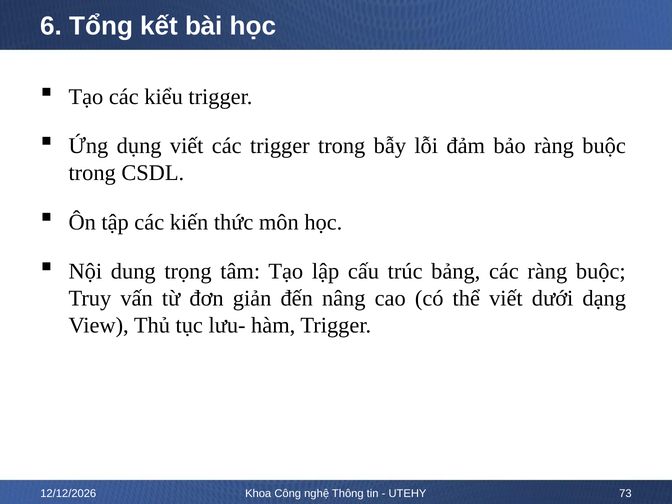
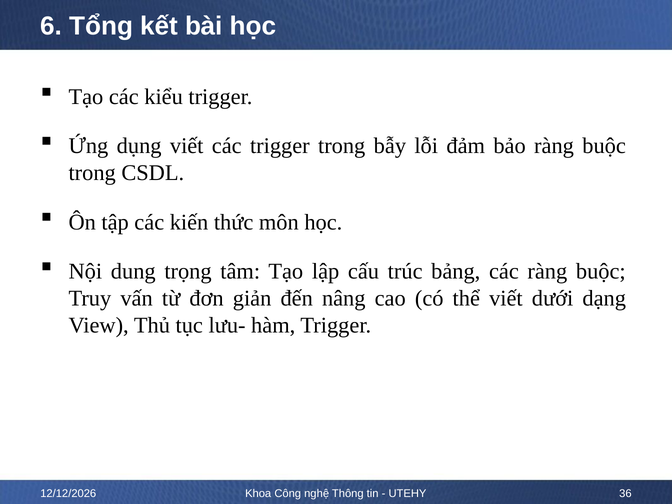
73: 73 -> 36
